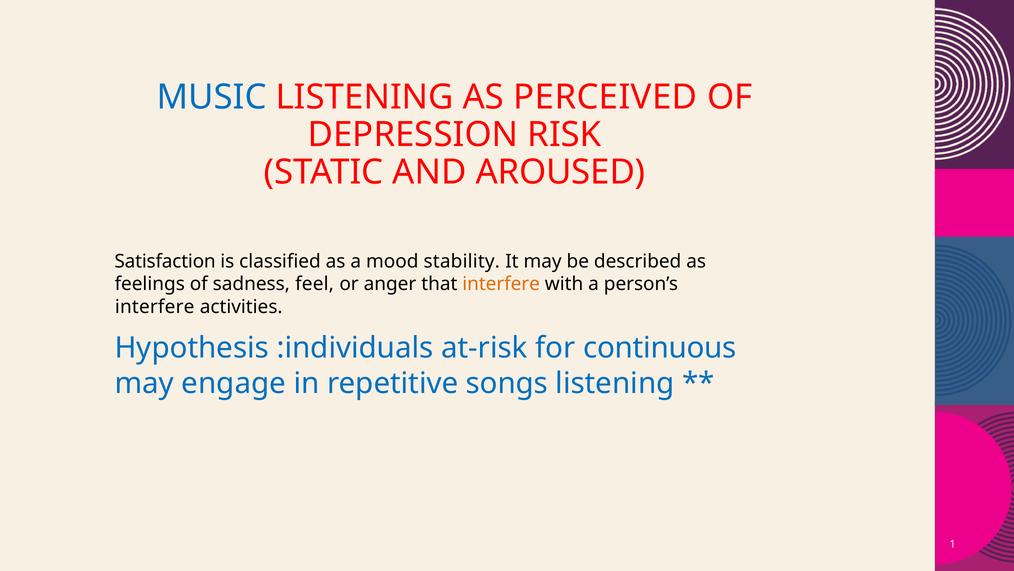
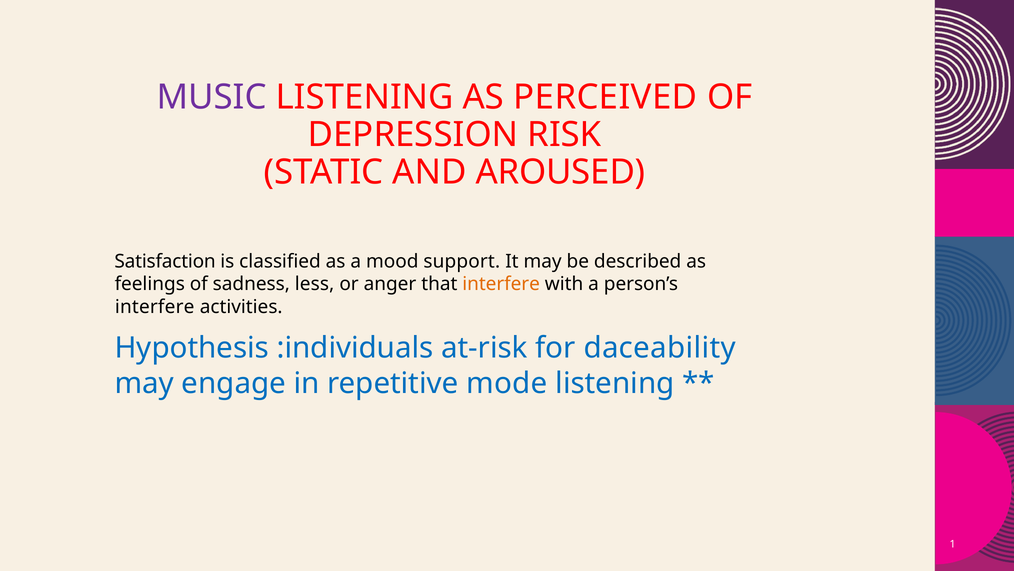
MUSIC colour: blue -> purple
stability: stability -> support
feel: feel -> less
continuous: continuous -> daceability
songs: songs -> mode
